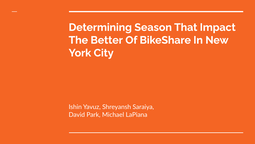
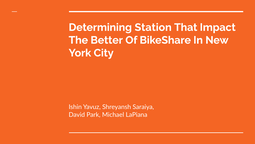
Season: Season -> Station
